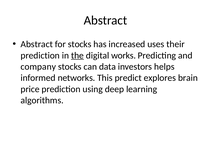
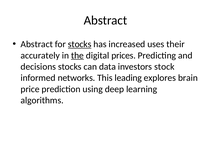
stocks at (80, 44) underline: none -> present
prediction at (40, 56): prediction -> accurately
works: works -> prices
company: company -> decisions
helps: helps -> stock
predict: predict -> leading
